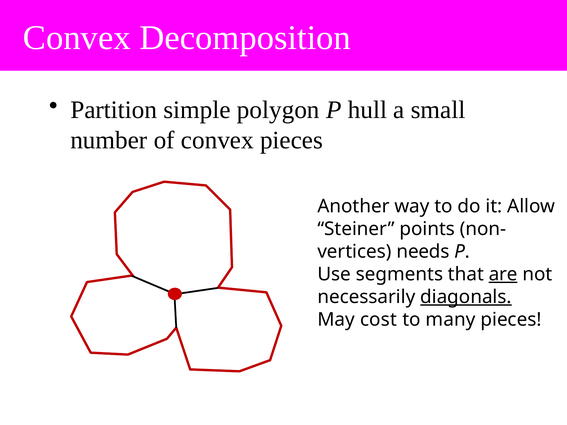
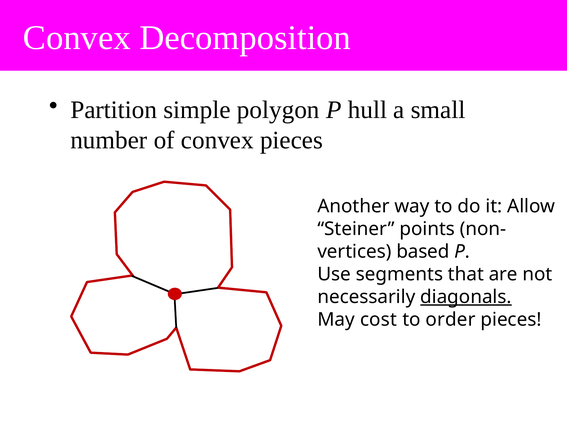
needs: needs -> based
are underline: present -> none
many: many -> order
